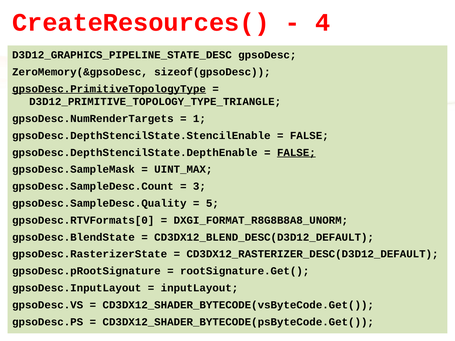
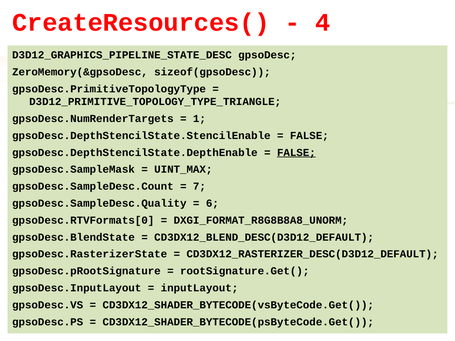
gpsoDesc.PrimitiveTopologyType underline: present -> none
3: 3 -> 7
5: 5 -> 6
